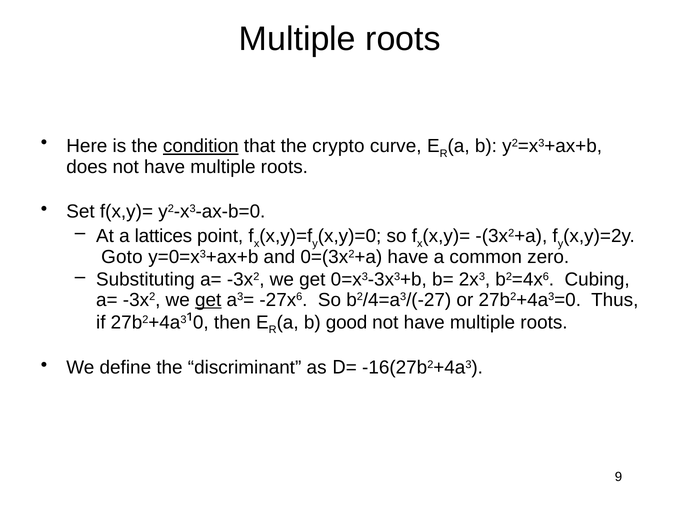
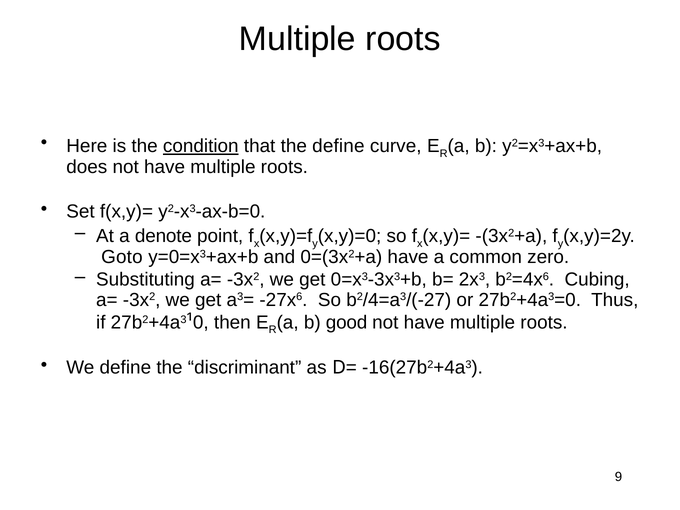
the crypto: crypto -> define
lattices: lattices -> denote
get at (208, 300) underline: present -> none
